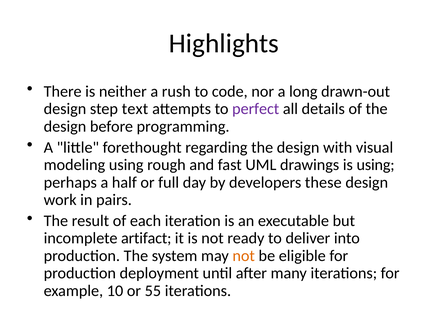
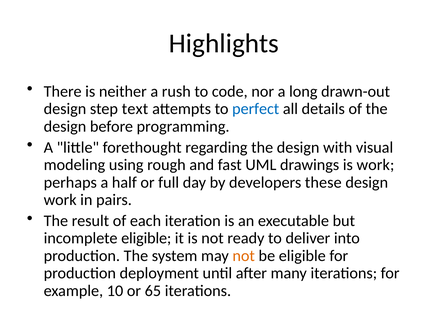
perfect colour: purple -> blue
is using: using -> work
incomplete artifact: artifact -> eligible
55: 55 -> 65
